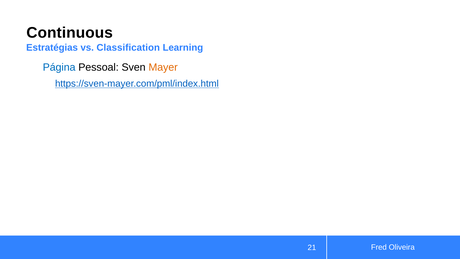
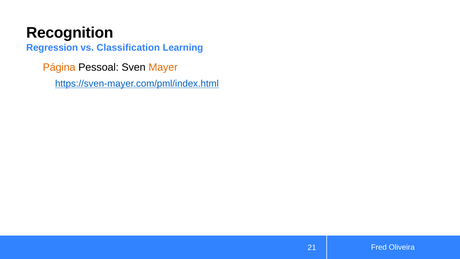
Continuous: Continuous -> Recognition
Estratégias: Estratégias -> Regression
Página colour: blue -> orange
